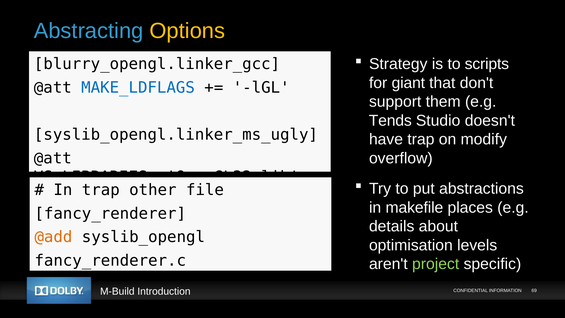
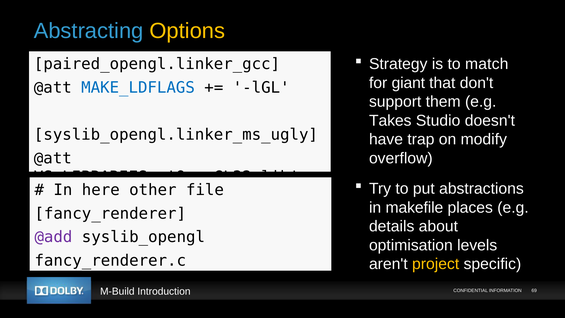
scripts: scripts -> match
blurry_opengl.linker_gcc: blurry_opengl.linker_gcc -> paired_opengl.linker_gcc
Tends: Tends -> Takes
In trap: trap -> here
@add colour: orange -> purple
project colour: light green -> yellow
